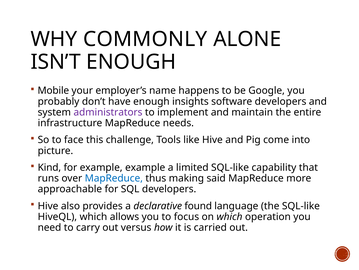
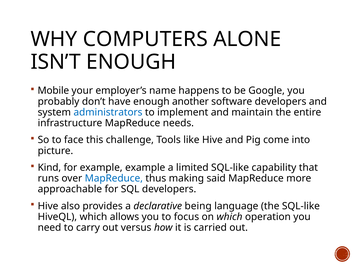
COMMONLY: COMMONLY -> COMPUTERS
insights: insights -> another
administrators colour: purple -> blue
found: found -> being
